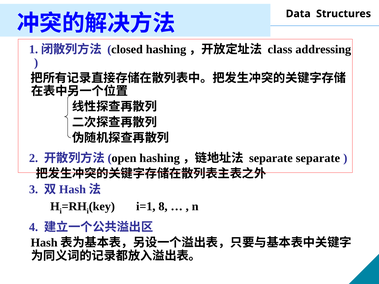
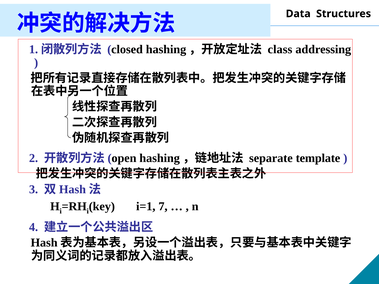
separate separate: separate -> template
8: 8 -> 7
